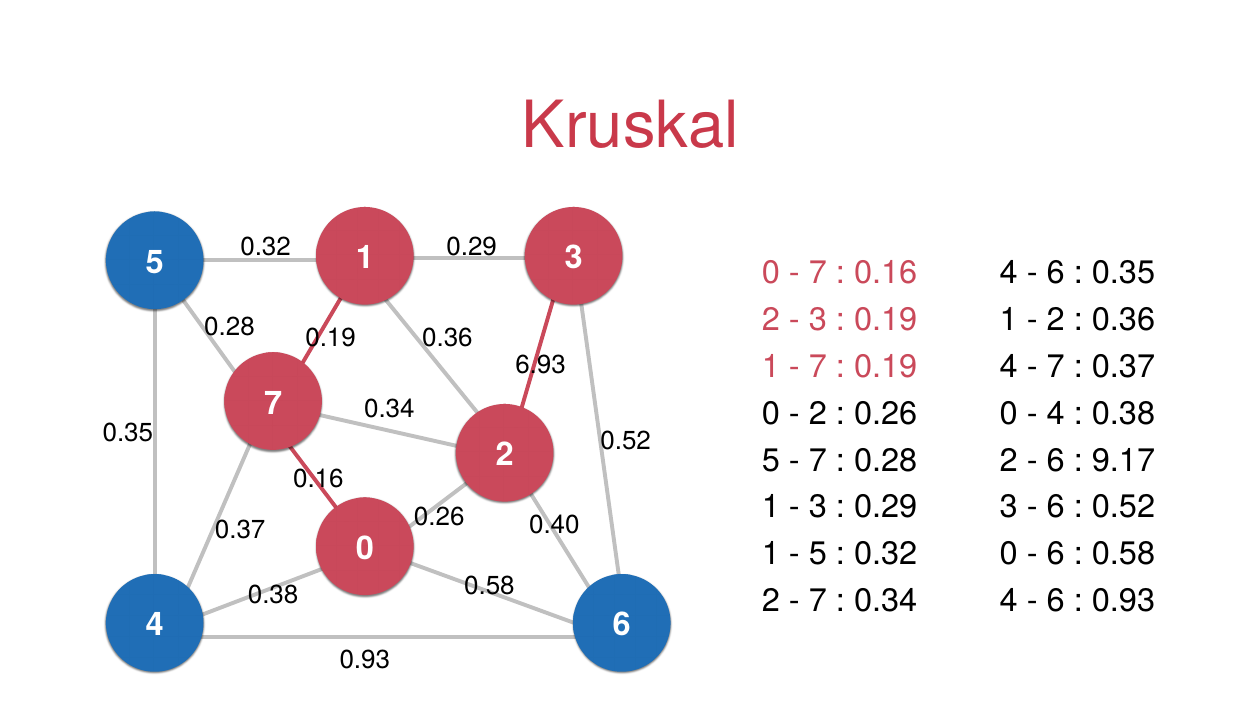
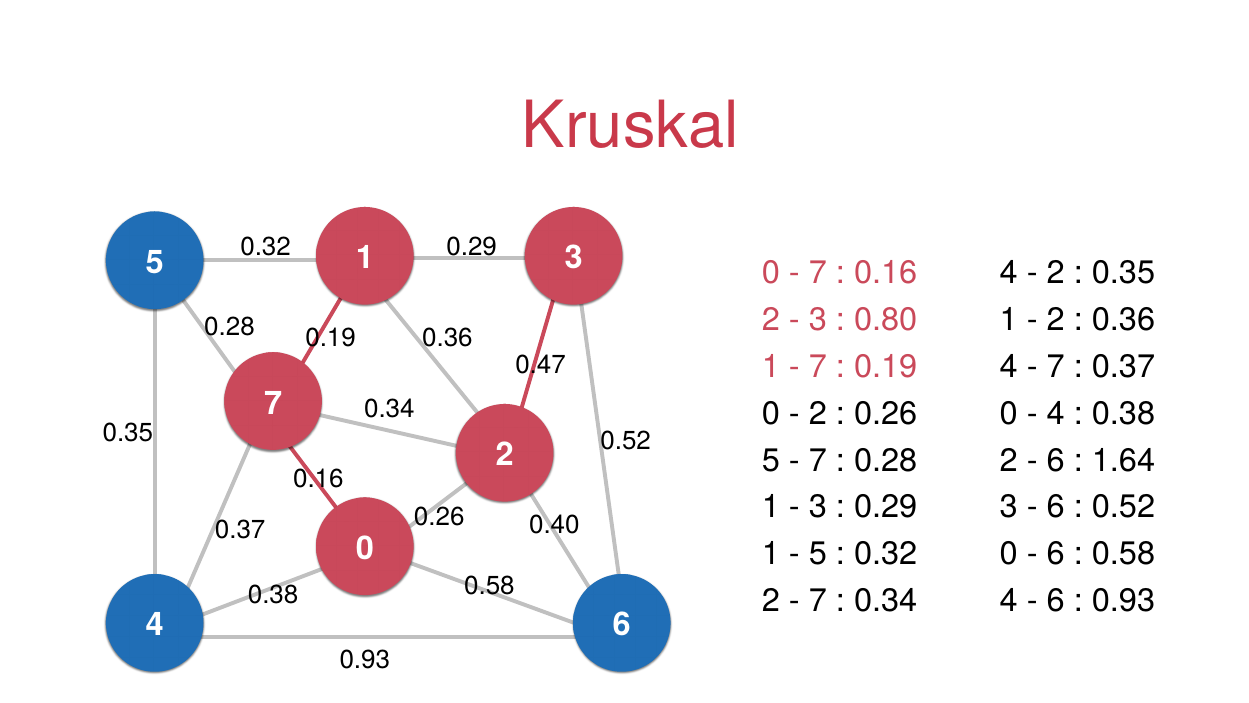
6 at (1056, 273): 6 -> 2
0.19 at (886, 320): 0.19 -> 0.80
6.93: 6.93 -> 0.47
9.17: 9.17 -> 1.64
